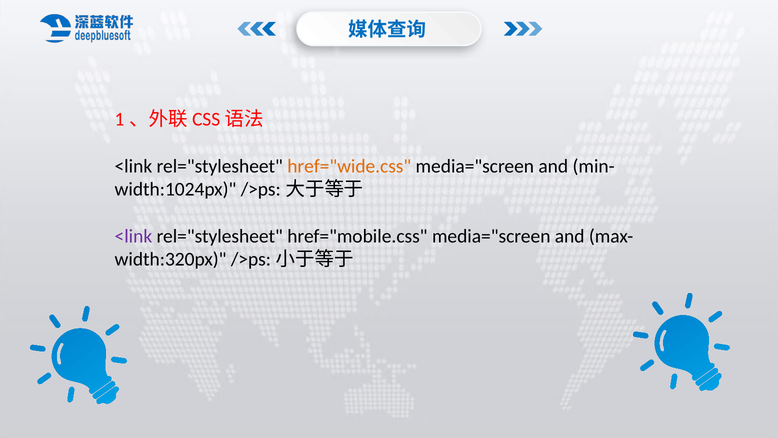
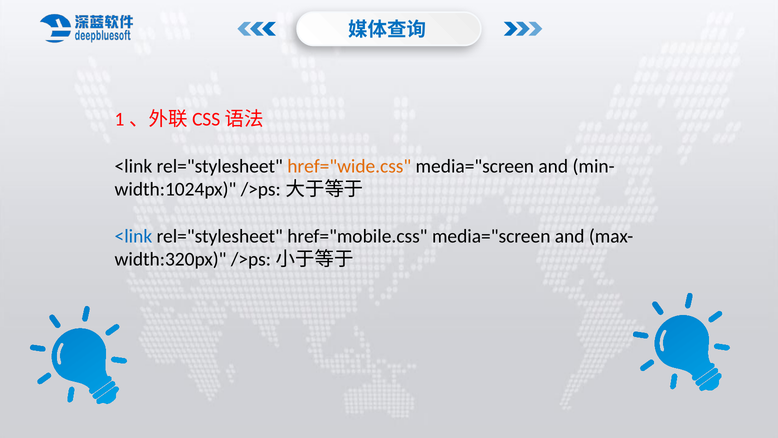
<link at (133, 236) colour: purple -> blue
